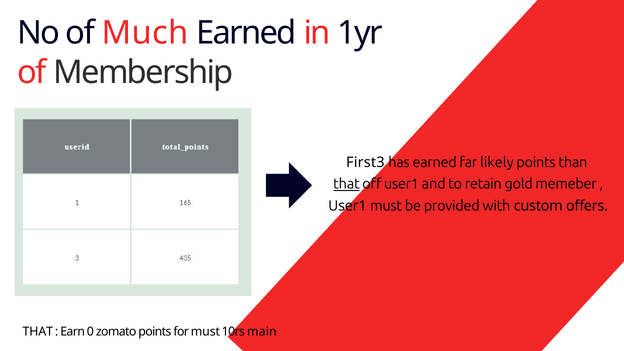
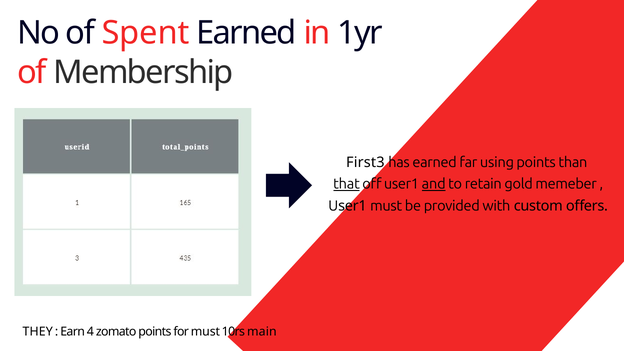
Much: Much -> Spent
likely: likely -> using
and underline: none -> present
THAT at (38, 332): THAT -> THEY
0: 0 -> 4
